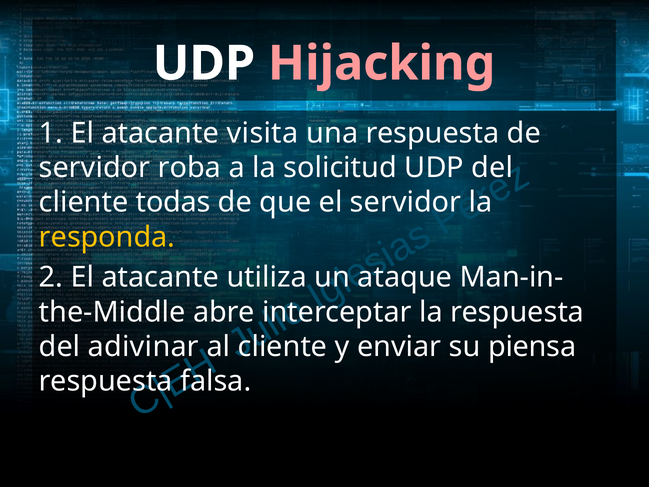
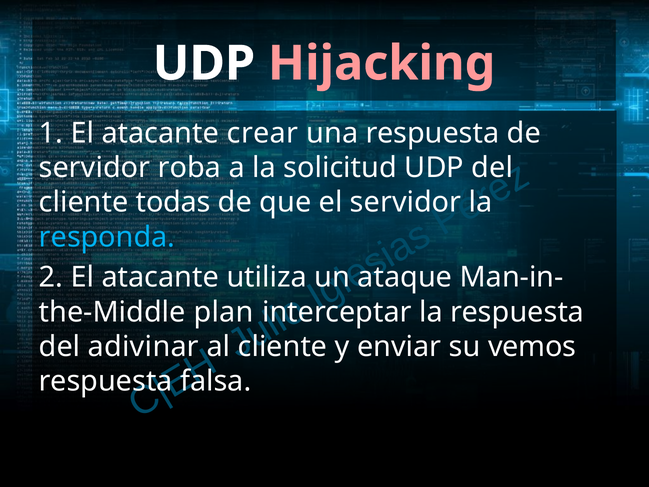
visita: visita -> crear
responda colour: yellow -> light blue
abre: abre -> plan
piensa: piensa -> vemos
